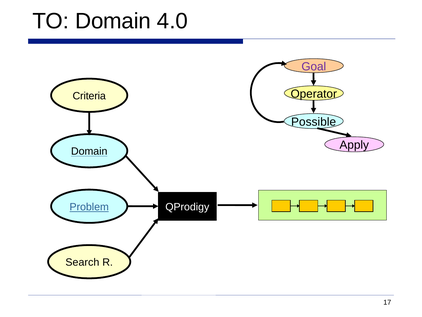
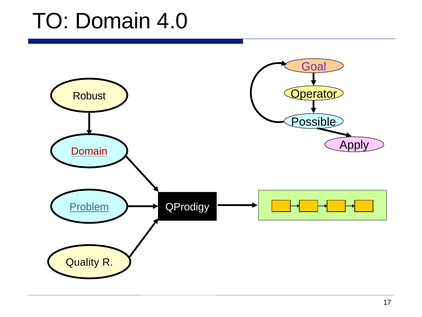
Criteria: Criteria -> Robust
Domain at (89, 151) colour: black -> red
Search: Search -> Quality
